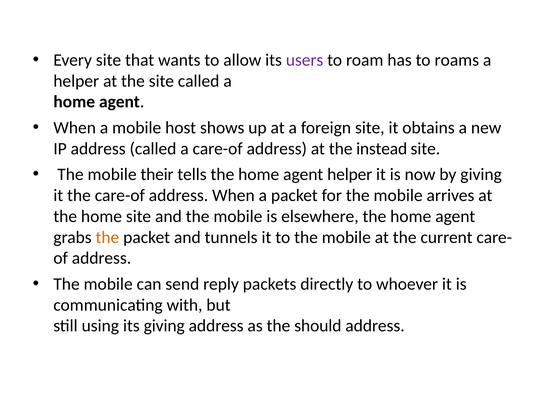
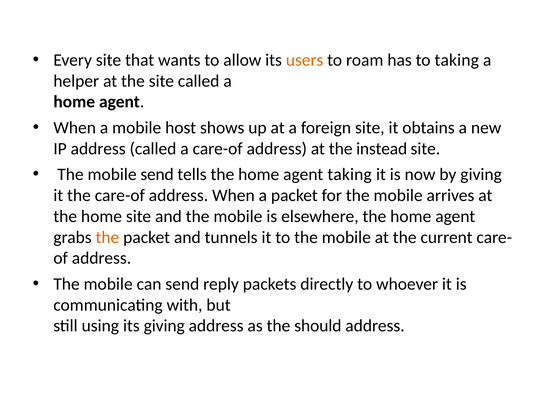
users colour: purple -> orange
to roams: roams -> taking
mobile their: their -> send
agent helper: helper -> taking
